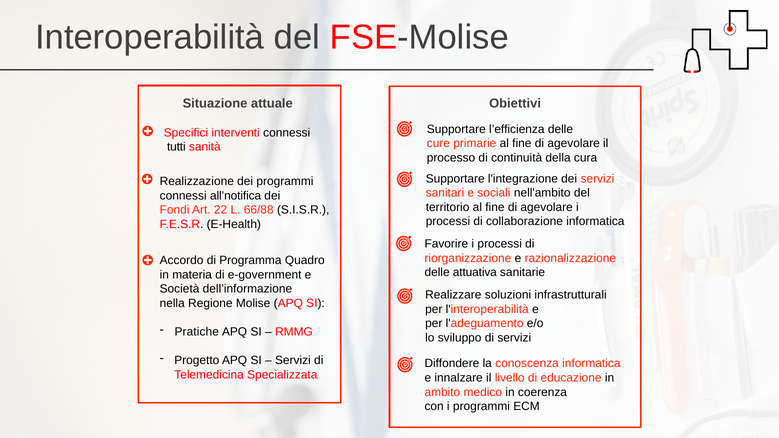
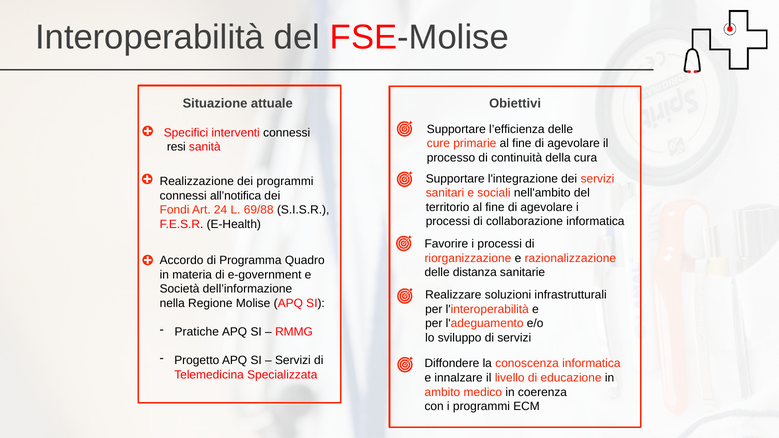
tutti: tutti -> resi
22: 22 -> 24
66/88: 66/88 -> 69/88
attuativa: attuativa -> distanza
